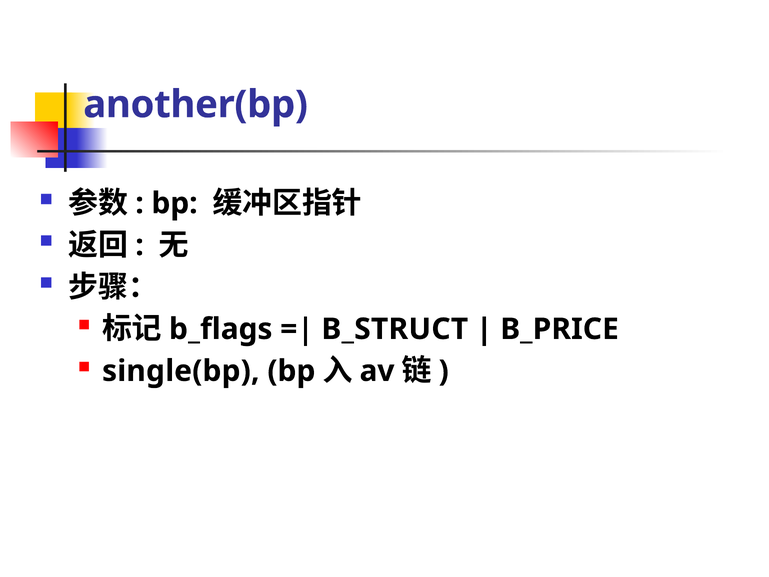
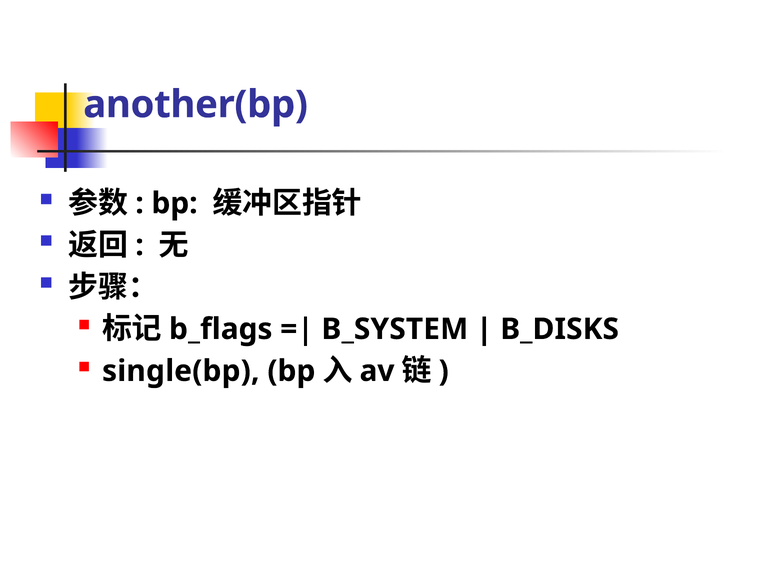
B_STRUCT: B_STRUCT -> B_SYSTEM
B_PRICE: B_PRICE -> B_DISKS
